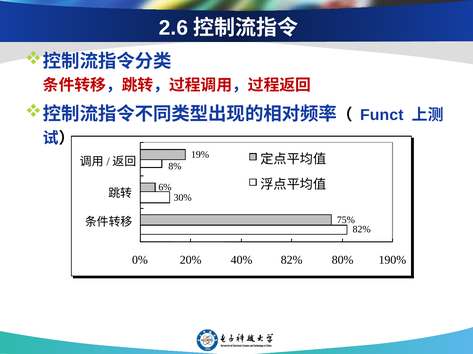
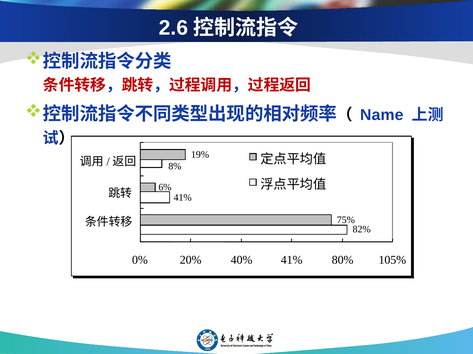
Funct: Funct -> Name
30% at (183, 198): 30% -> 41%
40% 82%: 82% -> 41%
190%: 190% -> 105%
